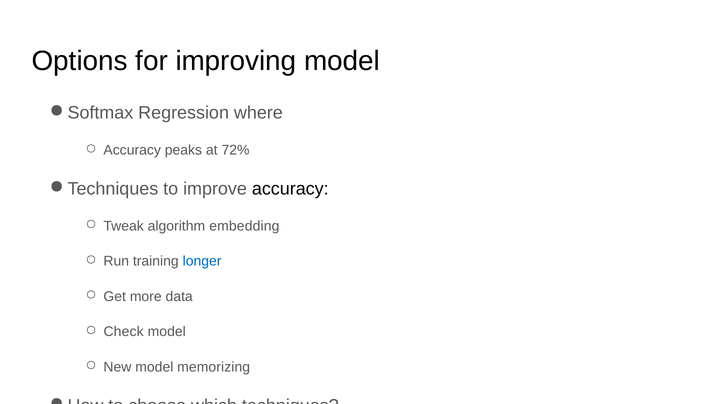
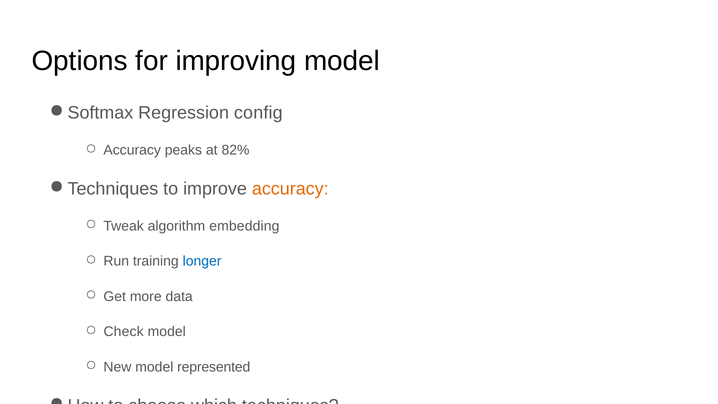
where: where -> config
72%: 72% -> 82%
accuracy at (290, 189) colour: black -> orange
memorizing: memorizing -> represented
